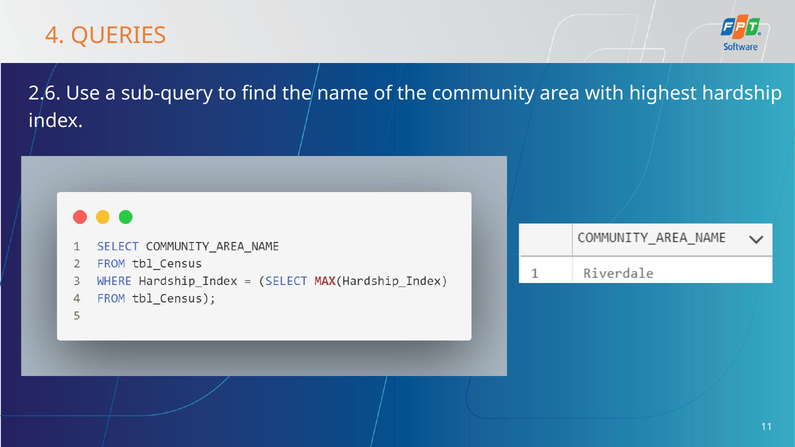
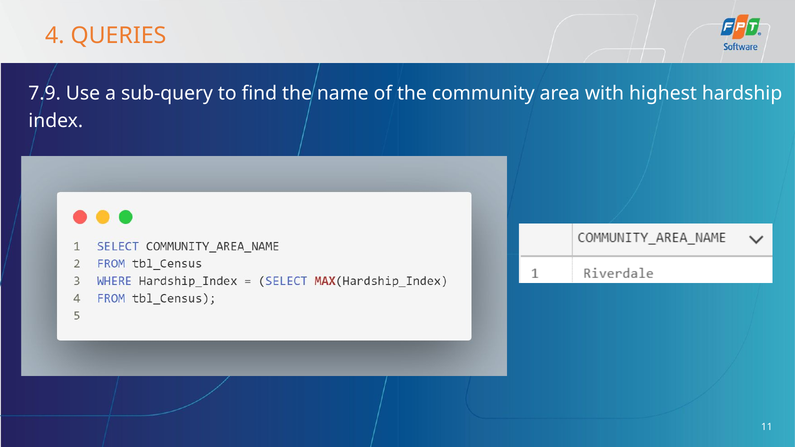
2.6: 2.6 -> 7.9
